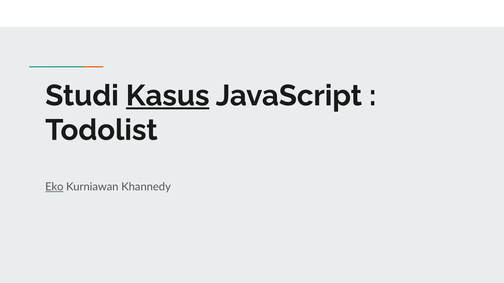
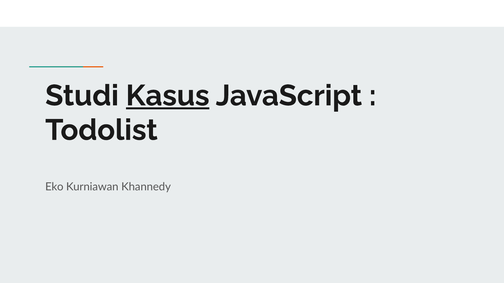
Eko underline: present -> none
